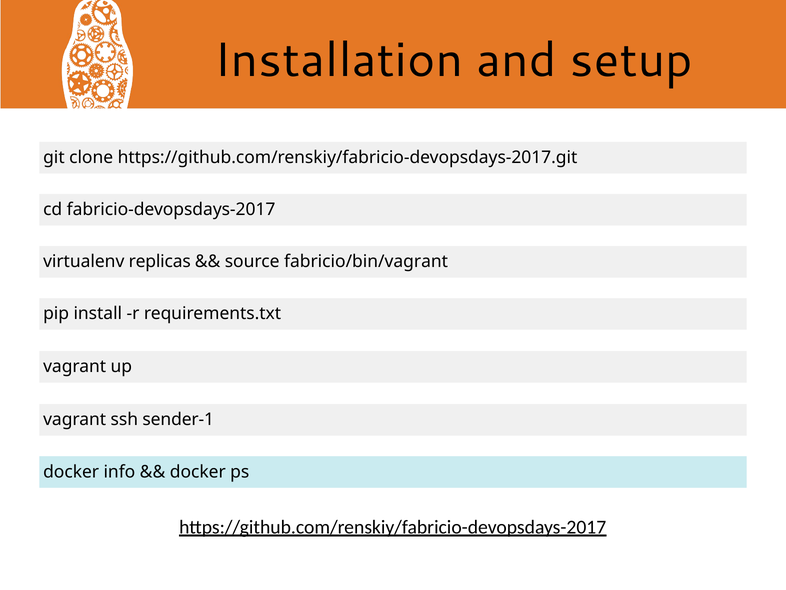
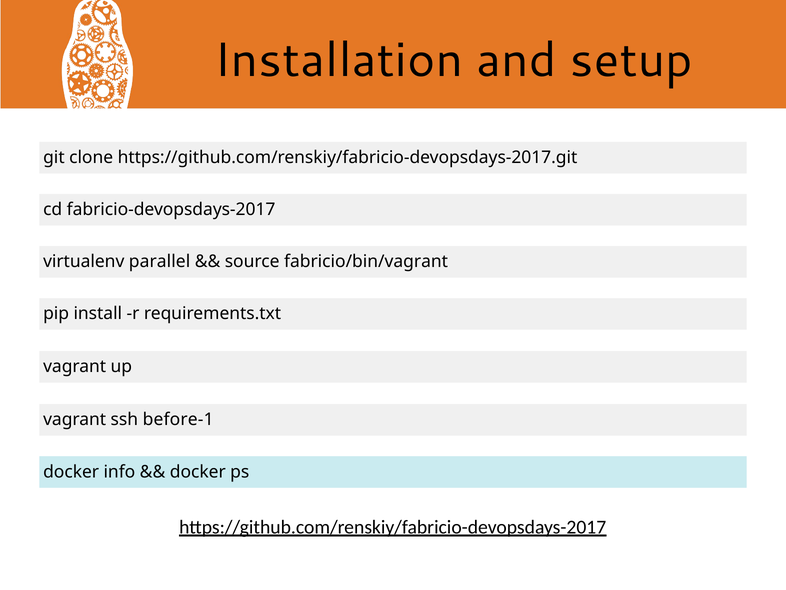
replicas: replicas -> parallel
sender-1: sender-1 -> before-1
